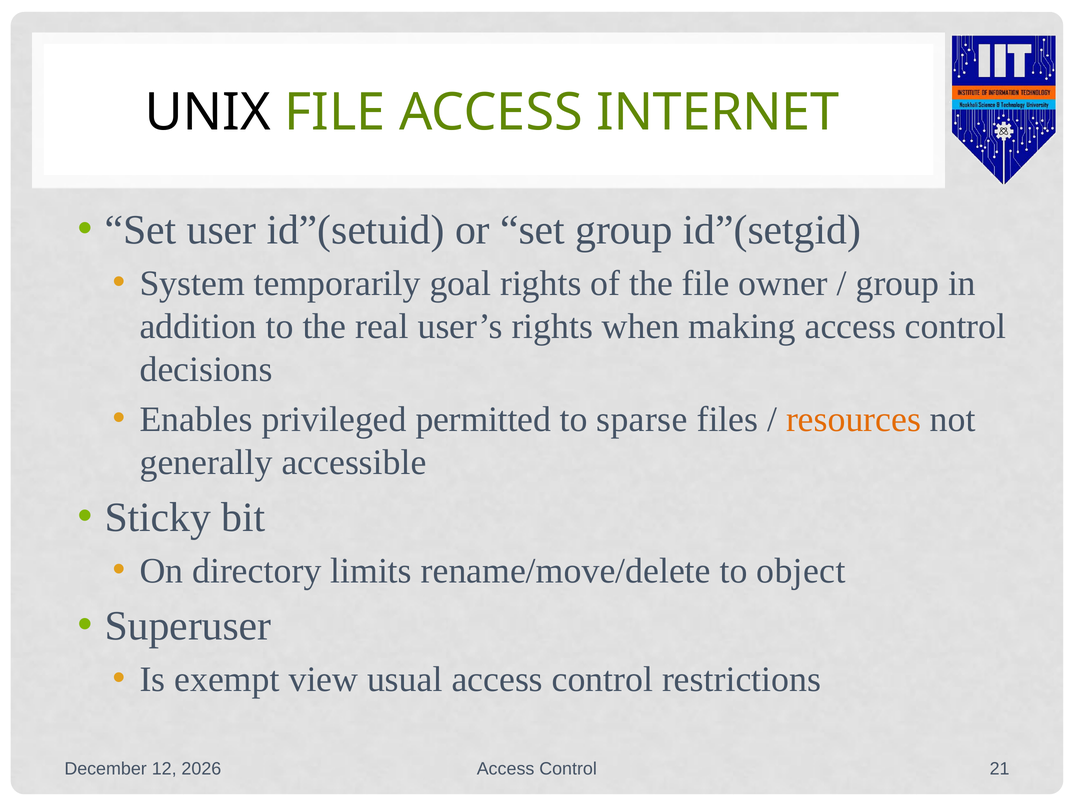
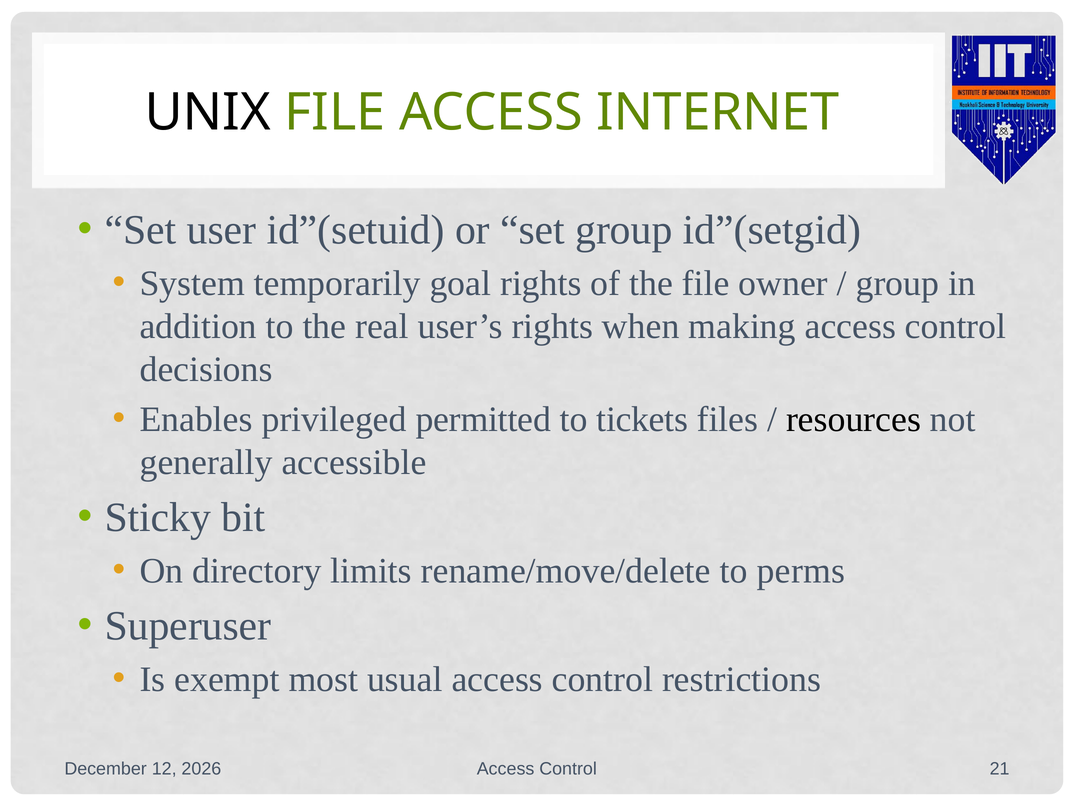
sparse: sparse -> tickets
resources colour: orange -> black
object: object -> perms
view: view -> most
